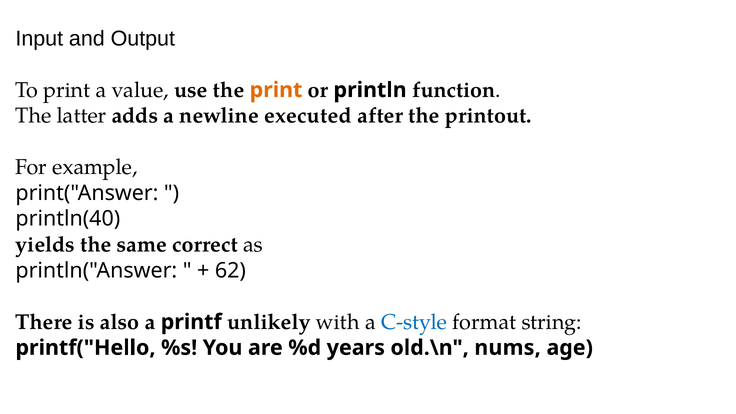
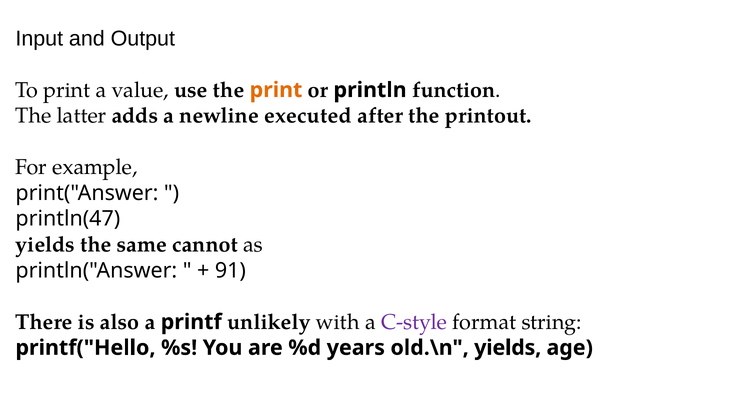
println(40: println(40 -> println(47
correct: correct -> cannot
62: 62 -> 91
C-style colour: blue -> purple
old.\n nums: nums -> yields
